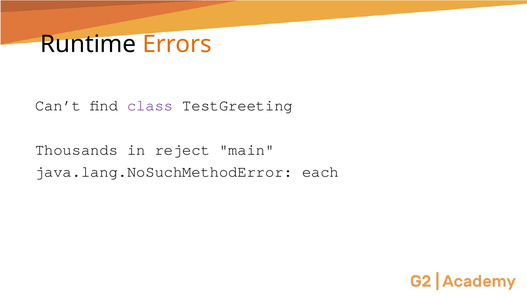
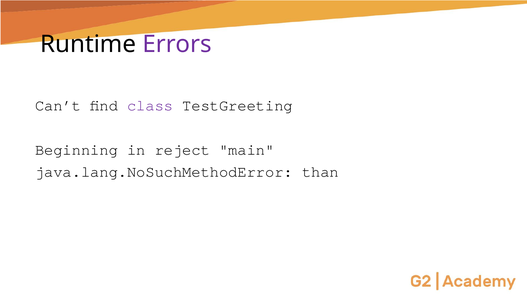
Errors colour: orange -> purple
Thousands: Thousands -> Beginning
each: each -> than
